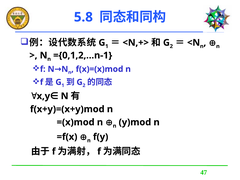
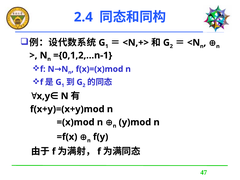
5.8: 5.8 -> 2.4
